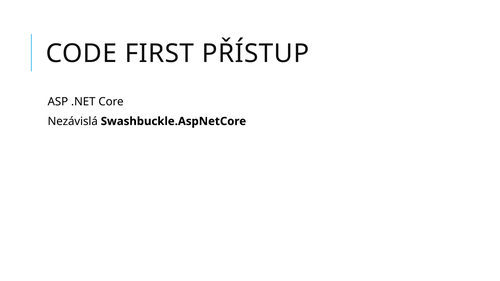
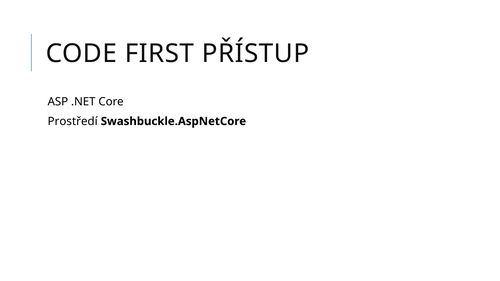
Nezávislá: Nezávislá -> Prostředí
